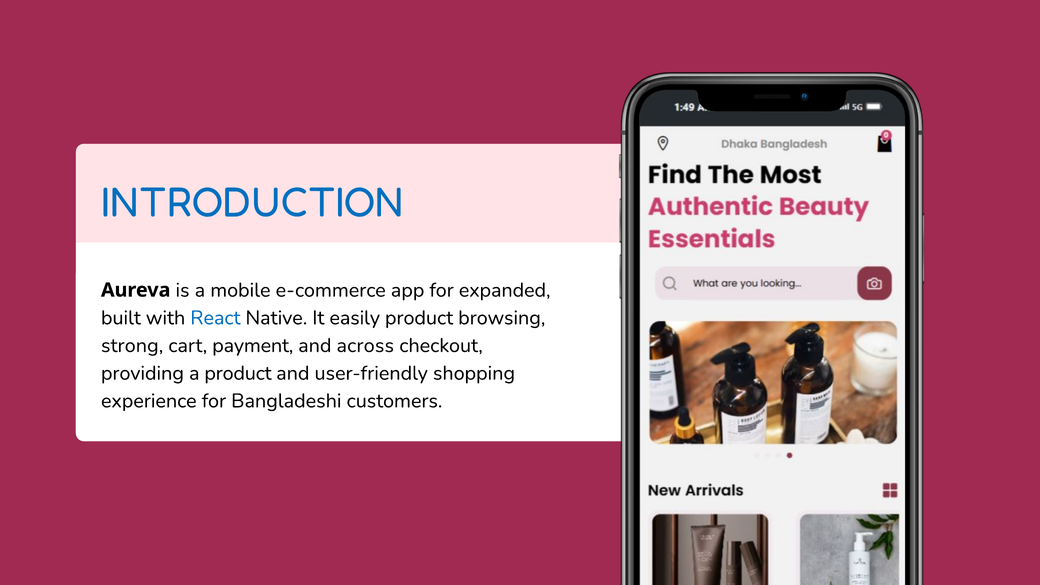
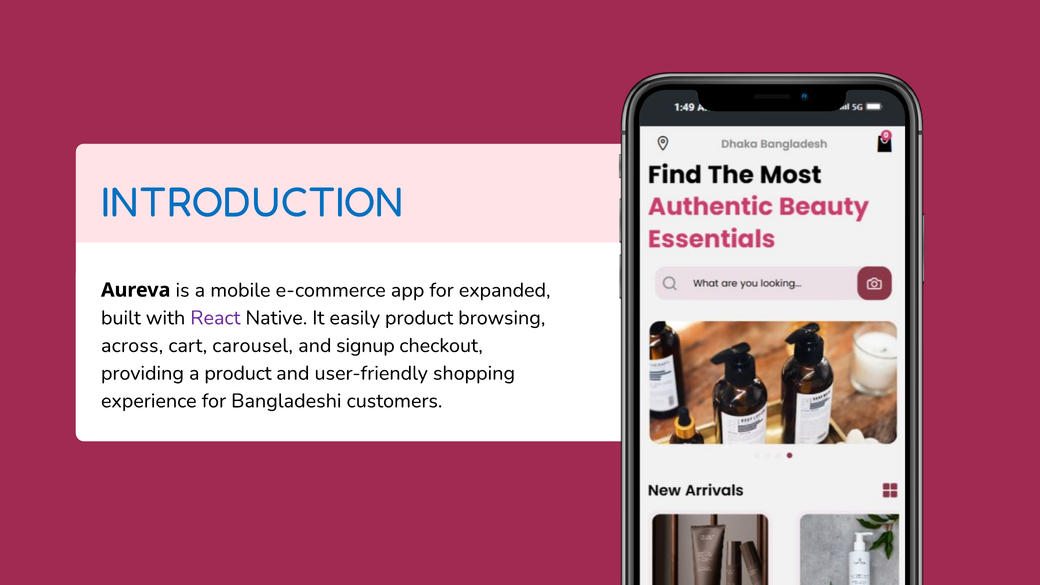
React colour: blue -> purple
strong: strong -> across
payment: payment -> carousel
across: across -> signup
